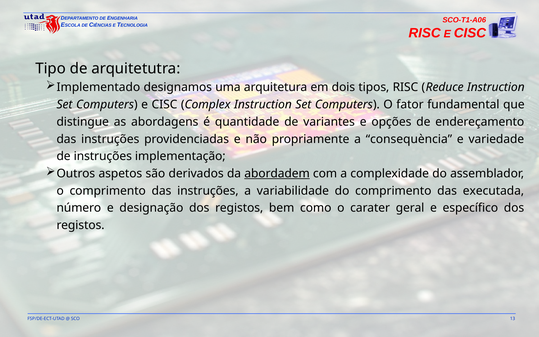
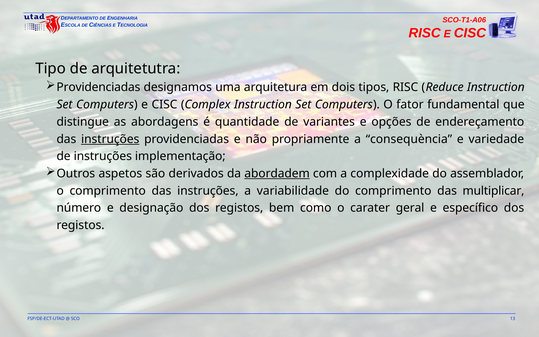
Implementado at (98, 87): Implementado -> Providenciadas
instruções at (110, 139) underline: none -> present
executada: executada -> multiplicar
